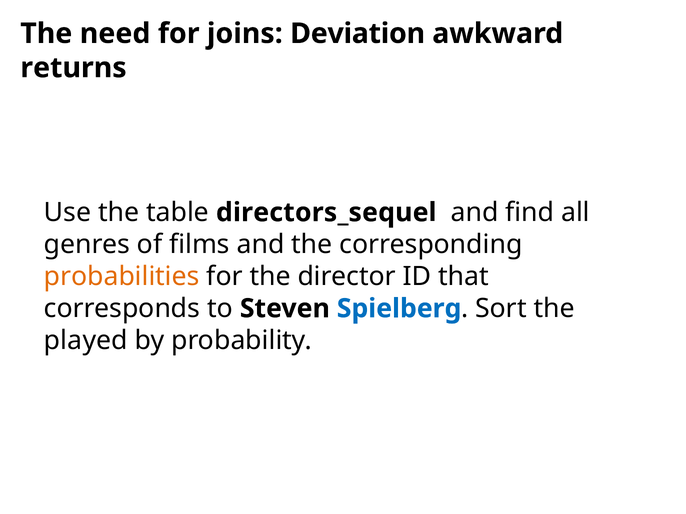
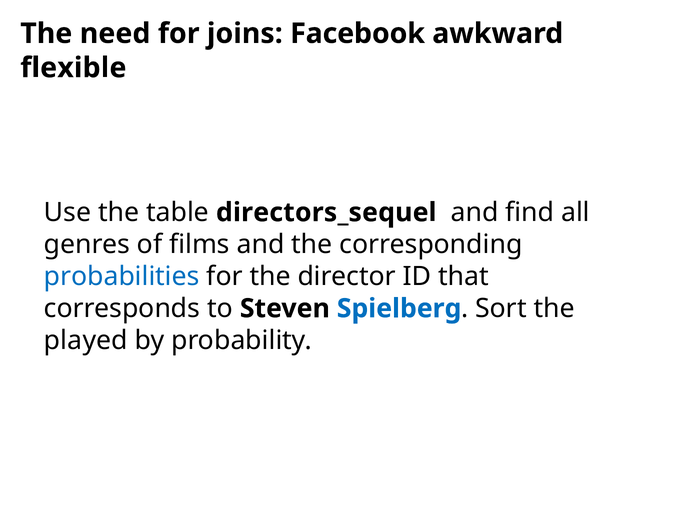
Deviation: Deviation -> Facebook
returns: returns -> flexible
probabilities colour: orange -> blue
